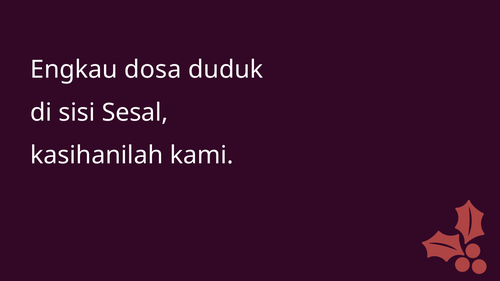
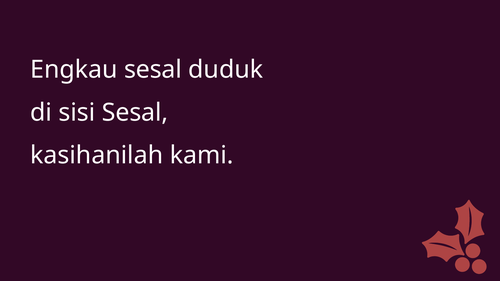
Engkau dosa: dosa -> sesal
